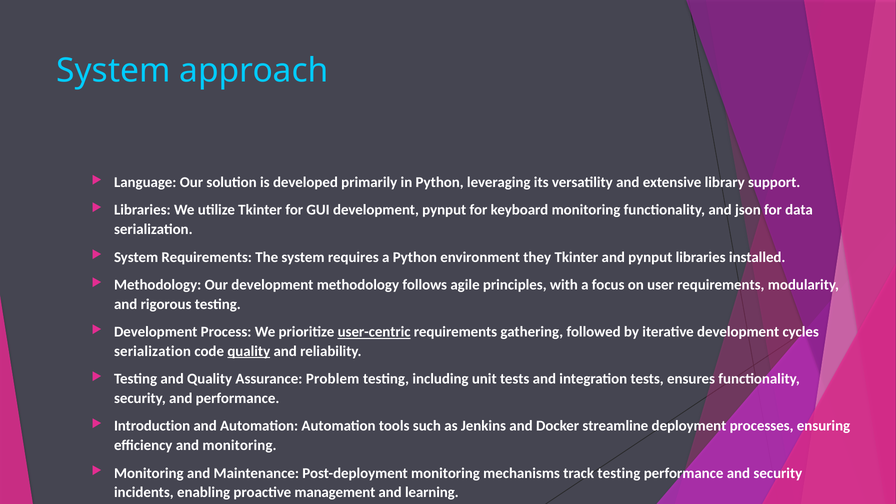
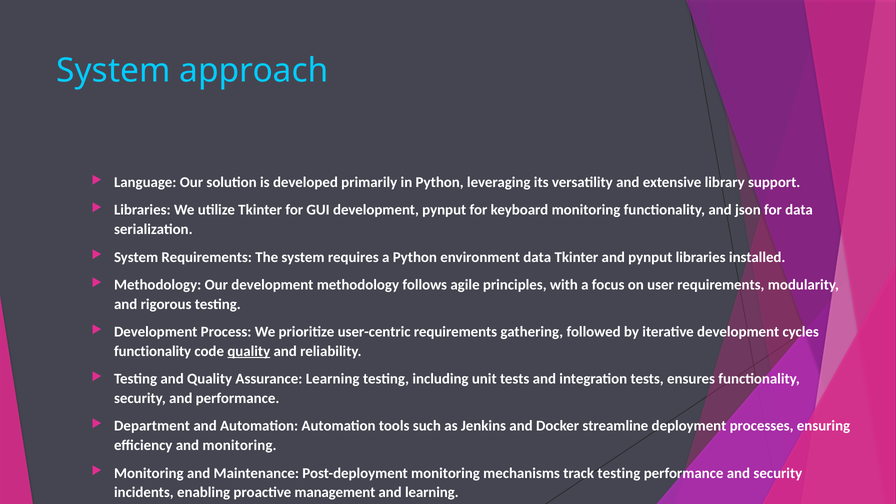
environment they: they -> data
user-centric underline: present -> none
serialization at (152, 351): serialization -> functionality
Assurance Problem: Problem -> Learning
Introduction: Introduction -> Department
